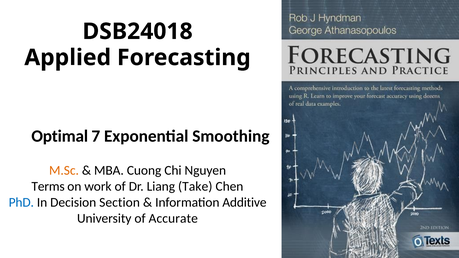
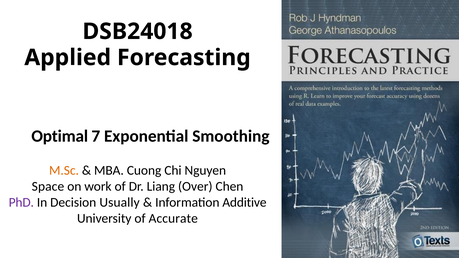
Terms: Terms -> Space
Take: Take -> Over
PhD colour: blue -> purple
Section: Section -> Usually
